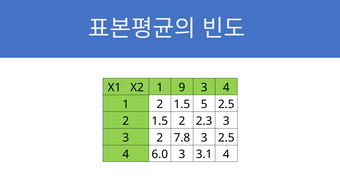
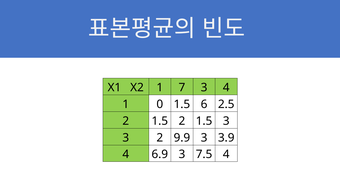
9: 9 -> 7
1 2: 2 -> 0
5: 5 -> 6
1.5 2 2.3: 2.3 -> 1.5
7.8: 7.8 -> 9.9
3 2.5: 2.5 -> 3.9
6.0: 6.0 -> 6.9
3.1: 3.1 -> 7.5
